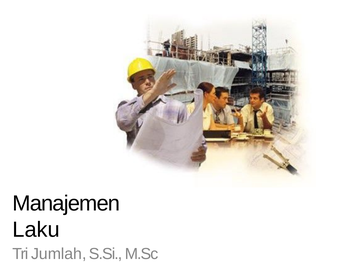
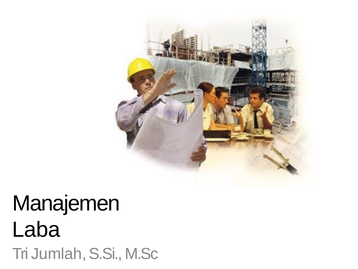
Laku: Laku -> Laba
